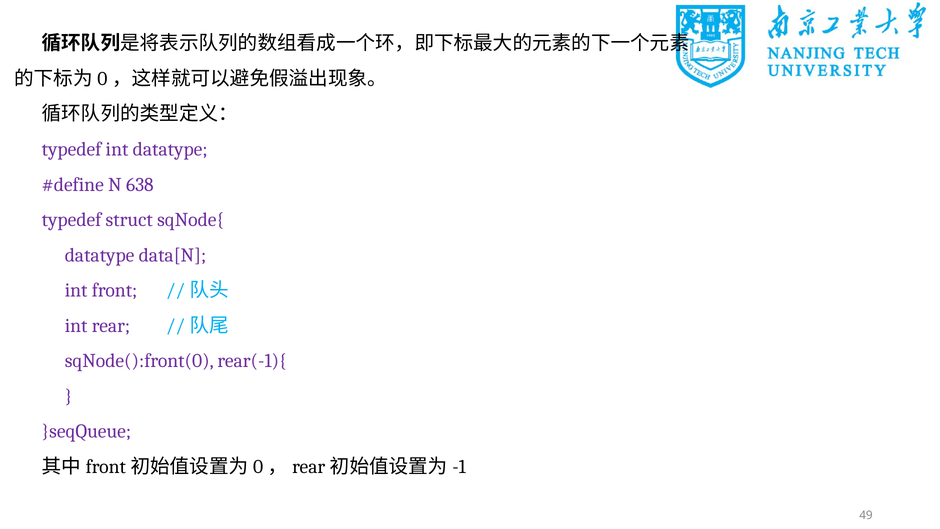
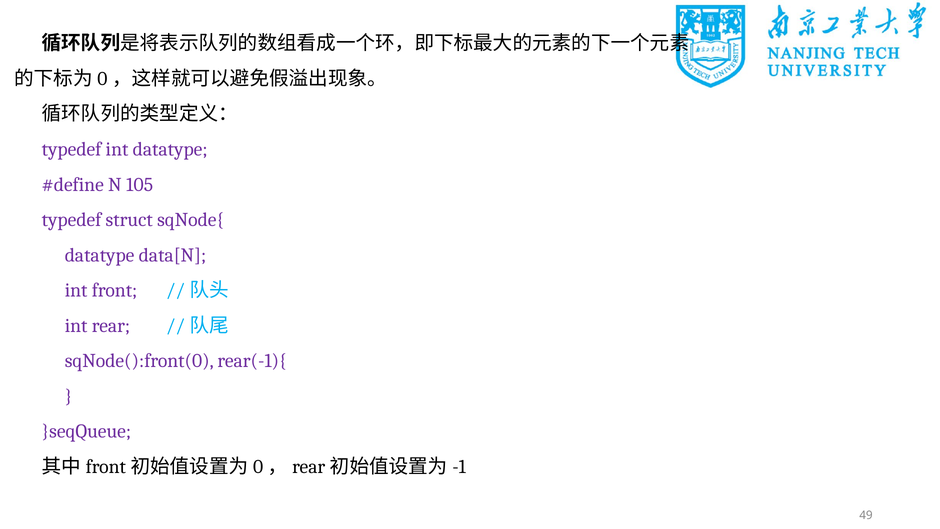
638: 638 -> 105
